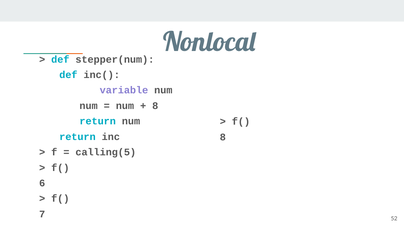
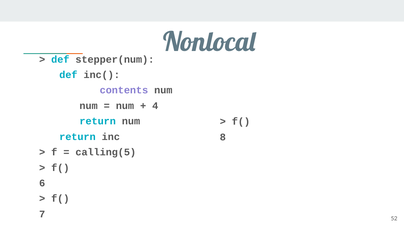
variable: variable -> contents
8 at (155, 106): 8 -> 4
